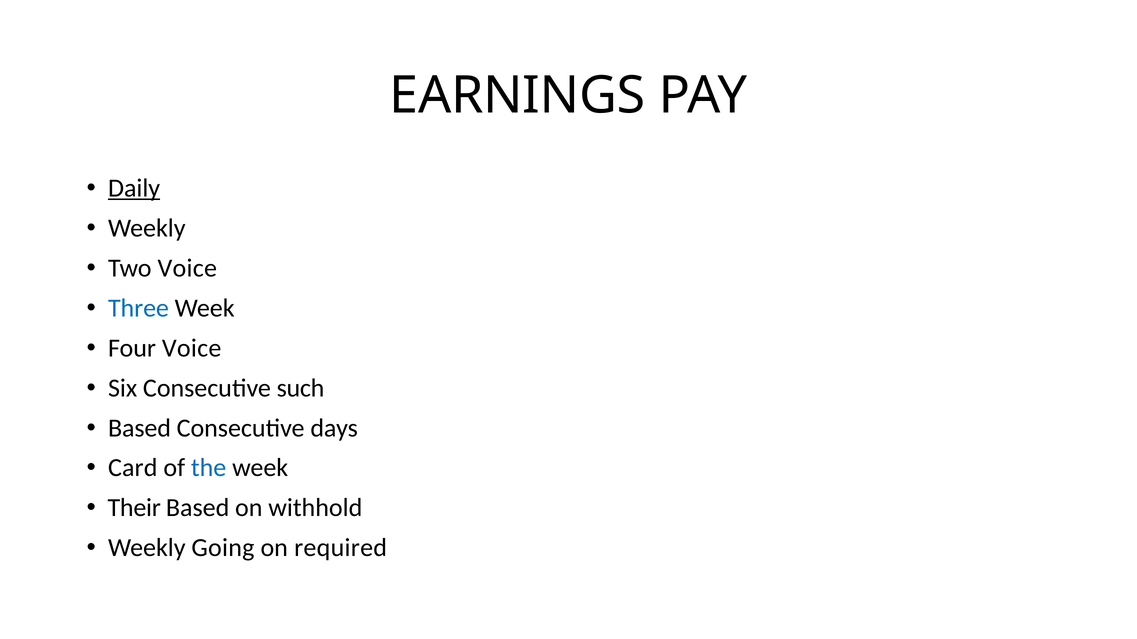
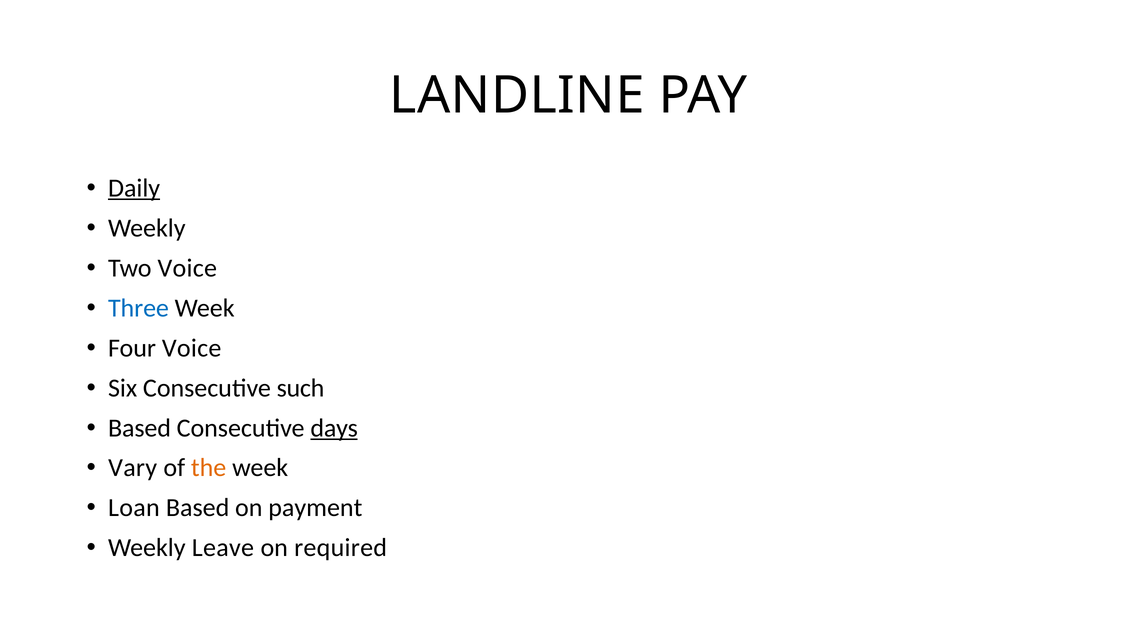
EARNINGS: EARNINGS -> LANDLINE
days underline: none -> present
Card: Card -> Vary
the colour: blue -> orange
Their: Their -> Loan
withhold: withhold -> payment
Going: Going -> Leave
